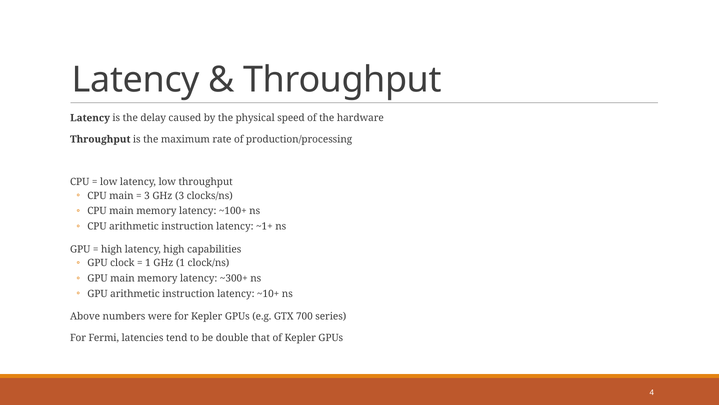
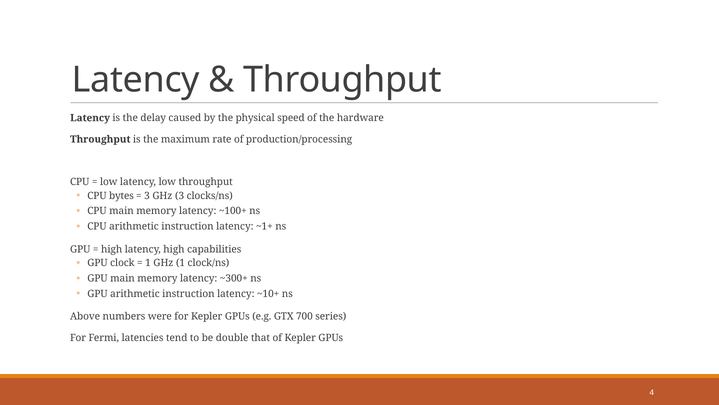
main at (121, 196): main -> bytes
